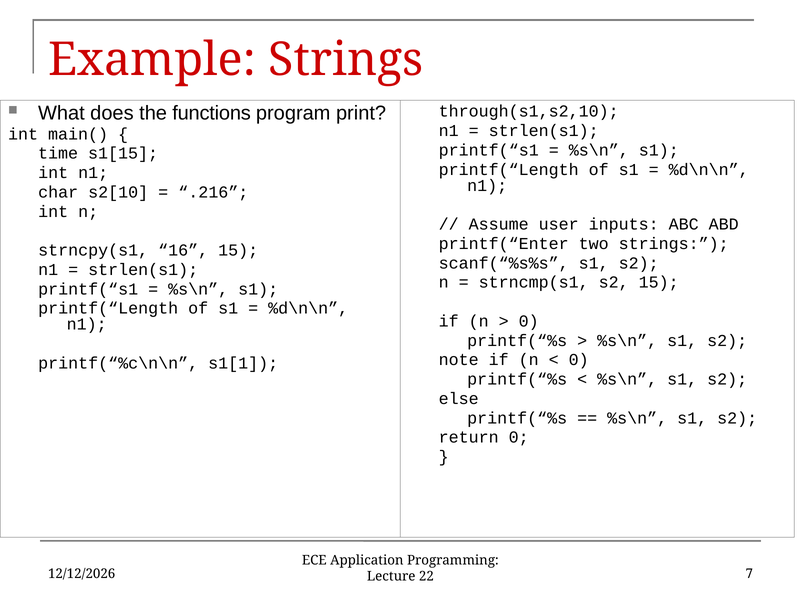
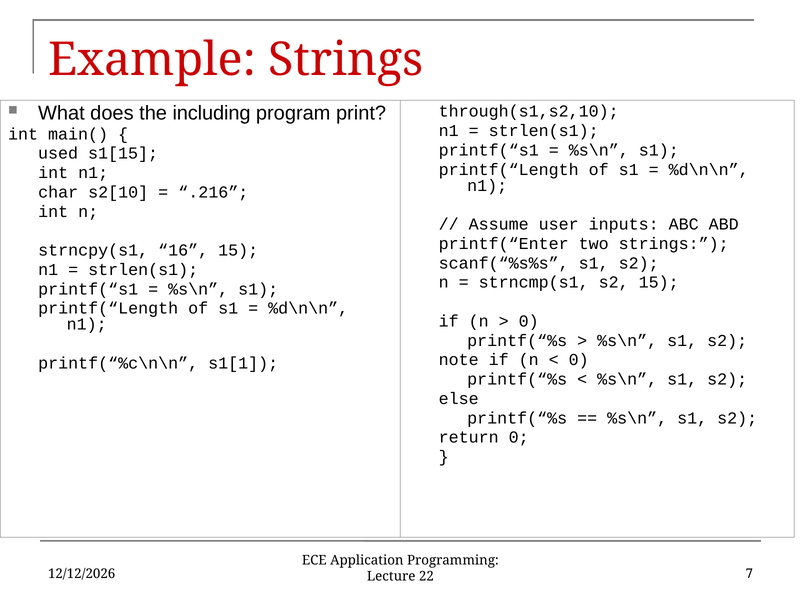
functions: functions -> including
time: time -> used
